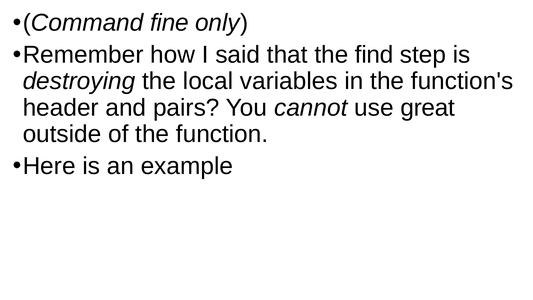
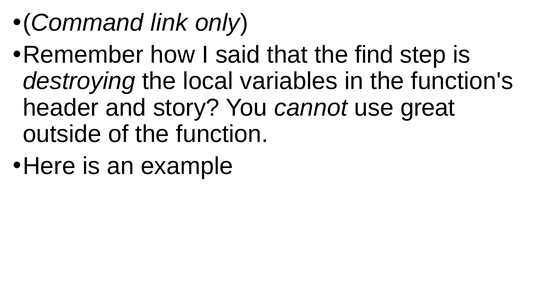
fine: fine -> link
pairs: pairs -> story
